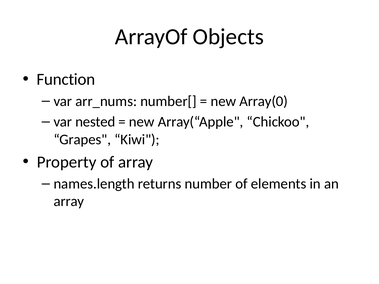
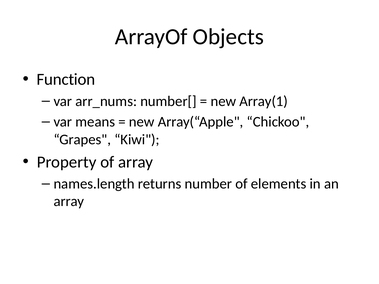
Array(0: Array(0 -> Array(1
nested: nested -> means
